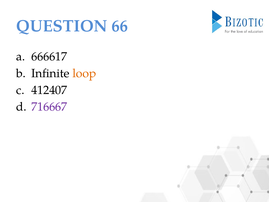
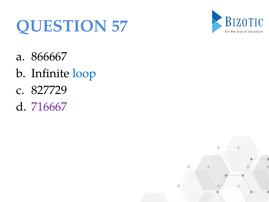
66: 66 -> 57
666617: 666617 -> 866667
loop colour: orange -> blue
412407: 412407 -> 827729
